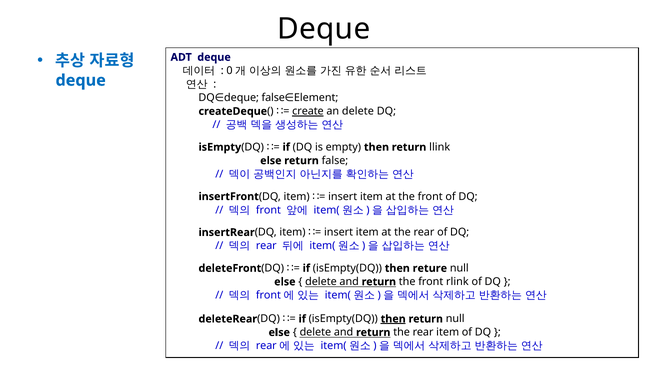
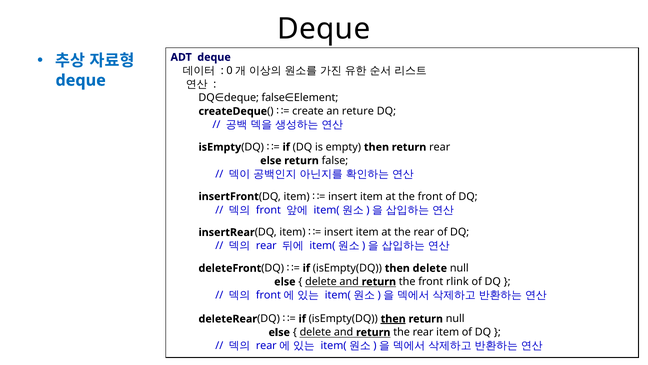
create underline: present -> none
an delete: delete -> reture
return llink: llink -> rear
then reture: reture -> delete
